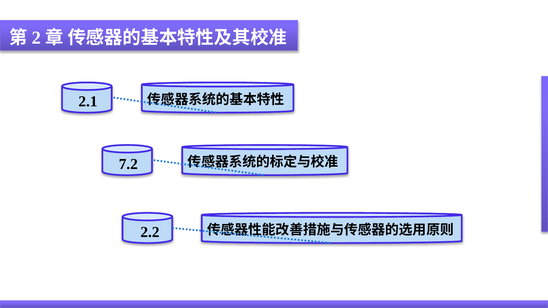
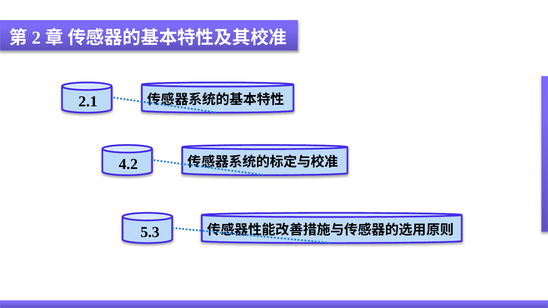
7.2: 7.2 -> 4.2
2.2: 2.2 -> 5.3
